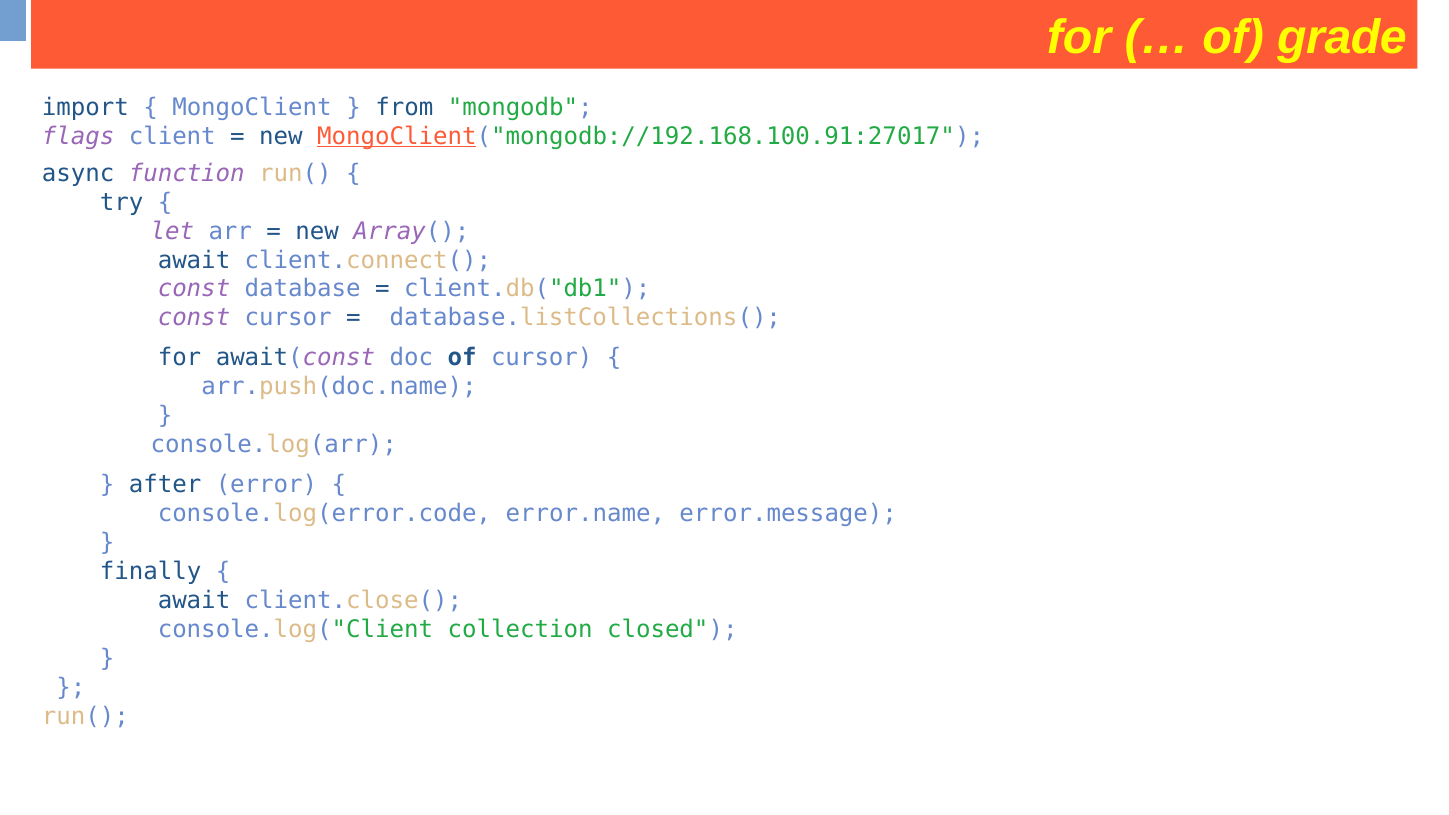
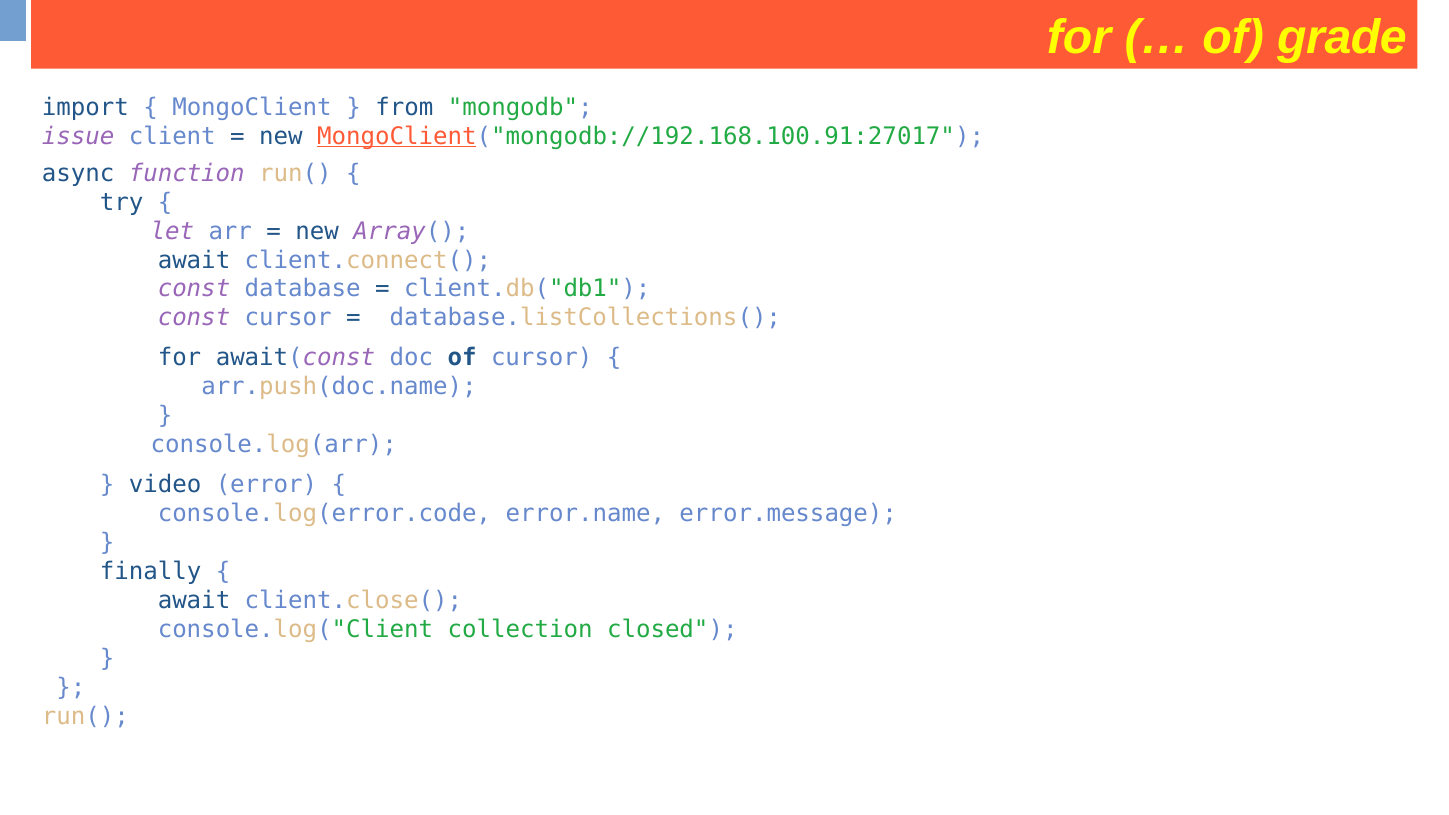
flags: flags -> issue
after: after -> video
